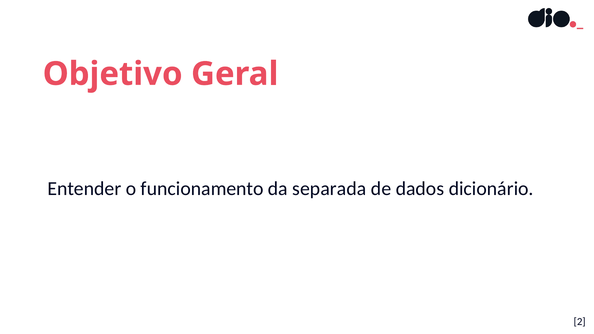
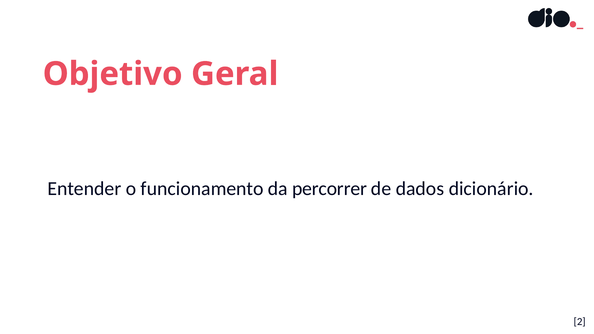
separada: separada -> percorrer
